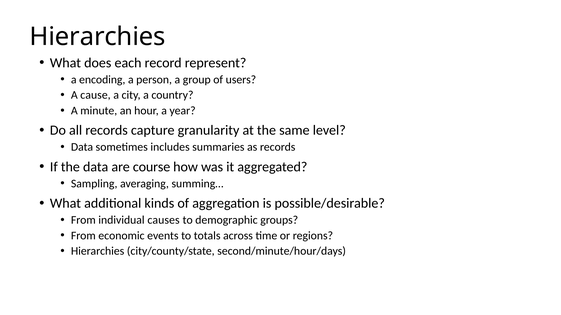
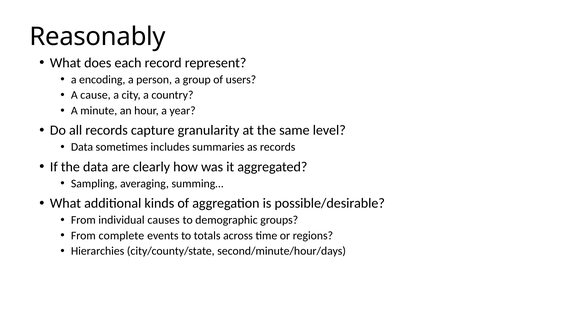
Hierarchies at (98, 37): Hierarchies -> Reasonably
course: course -> clearly
economic: economic -> complete
